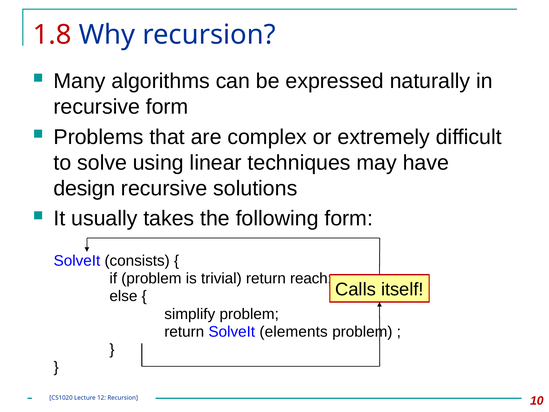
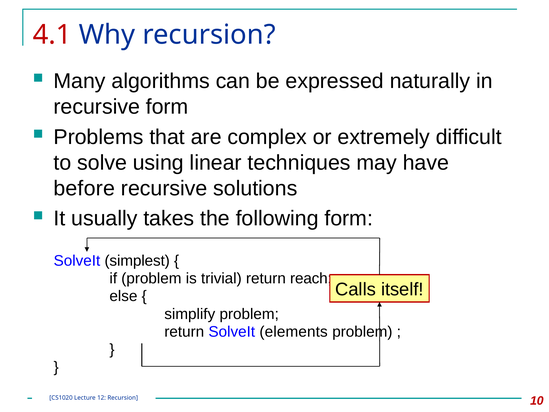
1.8: 1.8 -> 4.1
design: design -> before
consists: consists -> simplest
